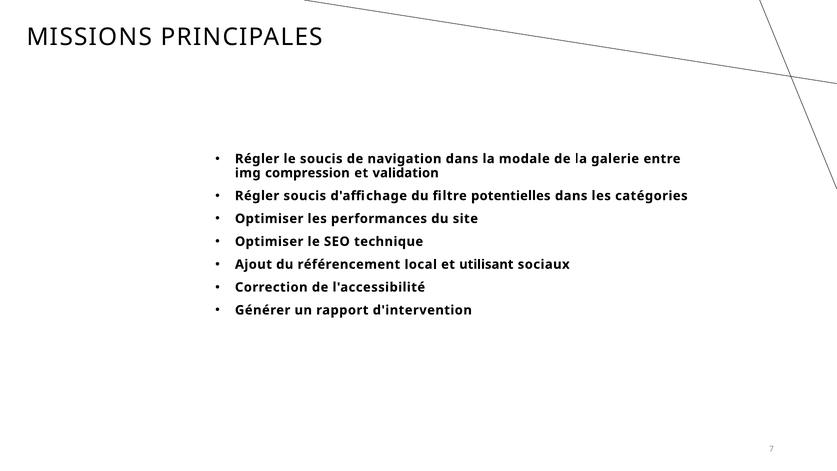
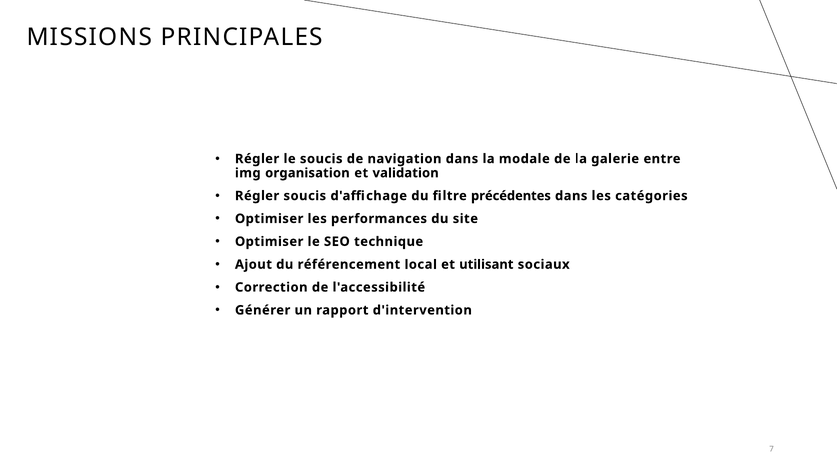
compression: compression -> organisation
potentielles: potentielles -> précédentes
